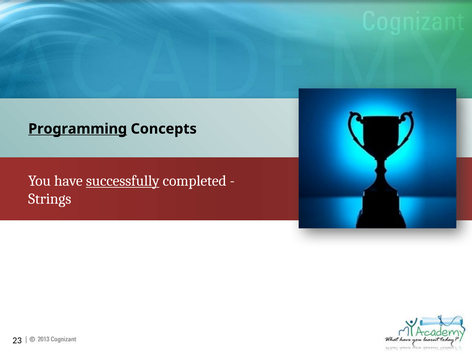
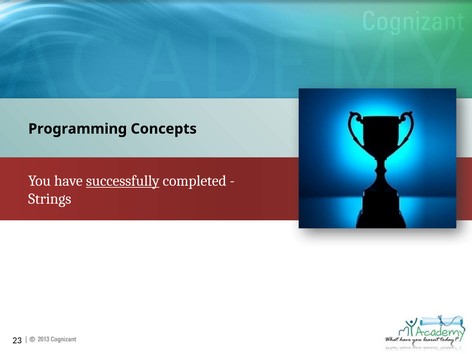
Programming underline: present -> none
